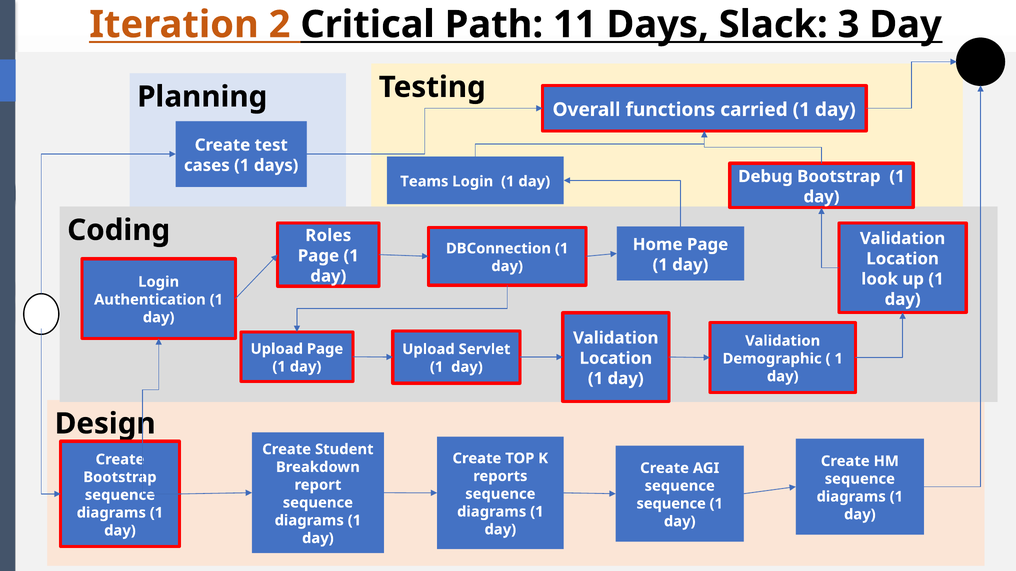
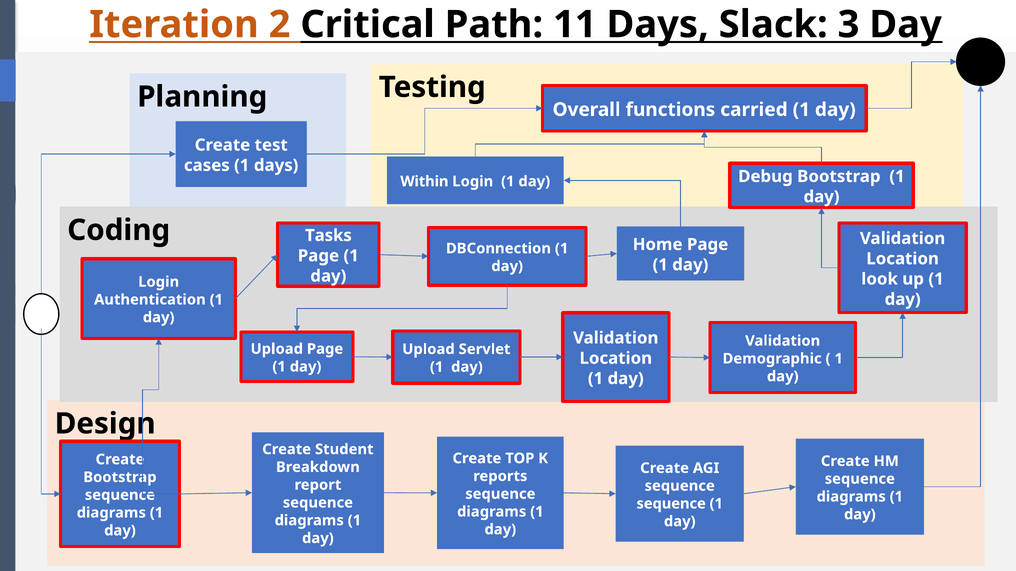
Teams: Teams -> Within
Roles: Roles -> Tasks
